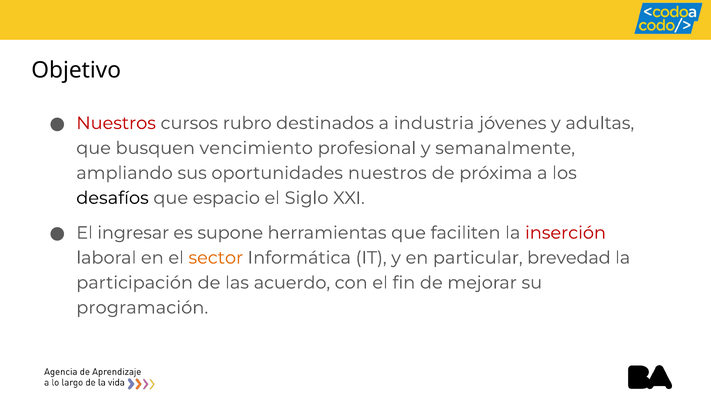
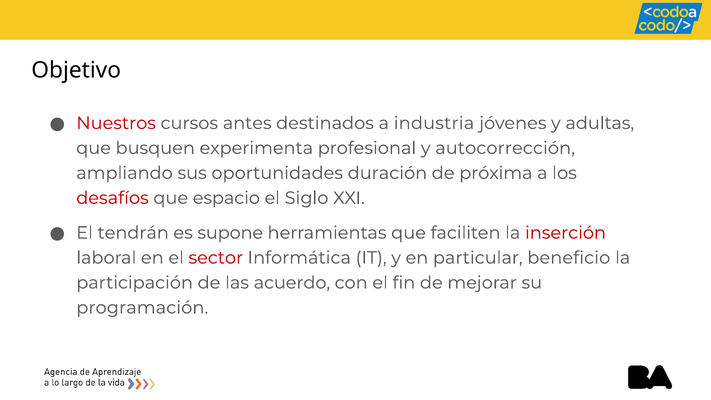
rubro: rubro -> antes
vencimiento: vencimiento -> experimenta
semanalmente: semanalmente -> autocorrección
oportunidades nuestros: nuestros -> duración
desafíos colour: black -> red
ingresar: ingresar -> tendrán
sector colour: orange -> red
brevedad: brevedad -> beneficio
